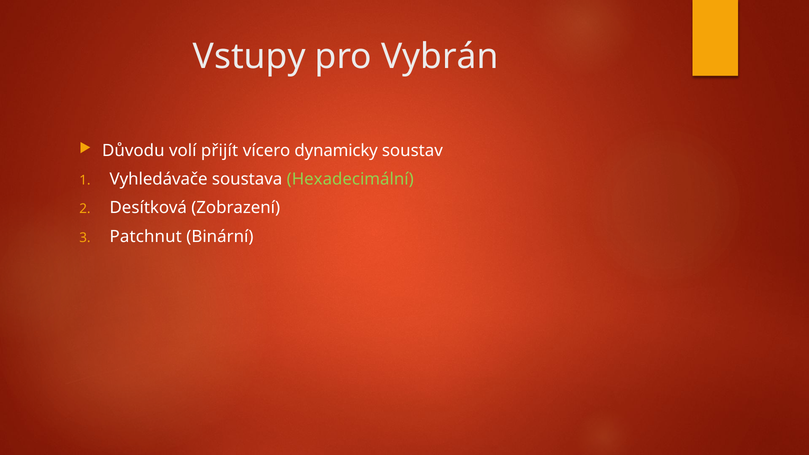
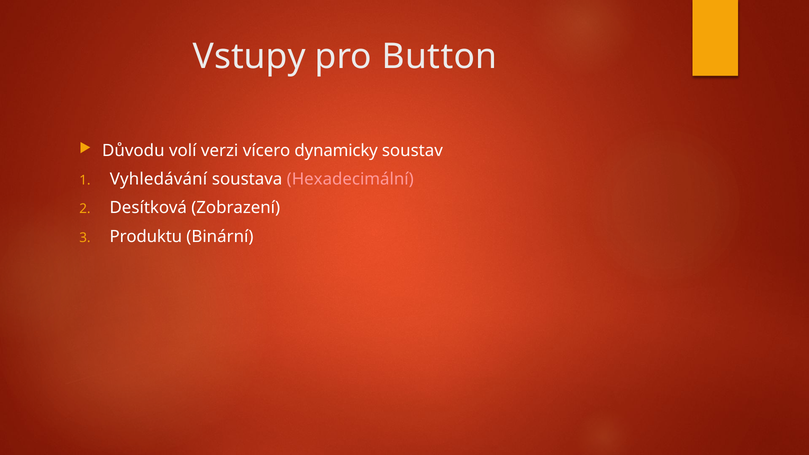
Vybrán: Vybrán -> Button
přijít: přijít -> verzi
Vyhledávače: Vyhledávače -> Vyhledávání
Hexadecimální colour: light green -> pink
Patchnut: Patchnut -> Produktu
